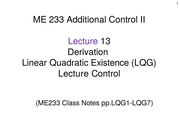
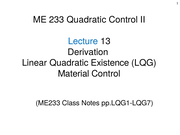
233 Additional: Additional -> Quadratic
Lecture at (83, 41) colour: purple -> blue
Lecture at (73, 74): Lecture -> Material
